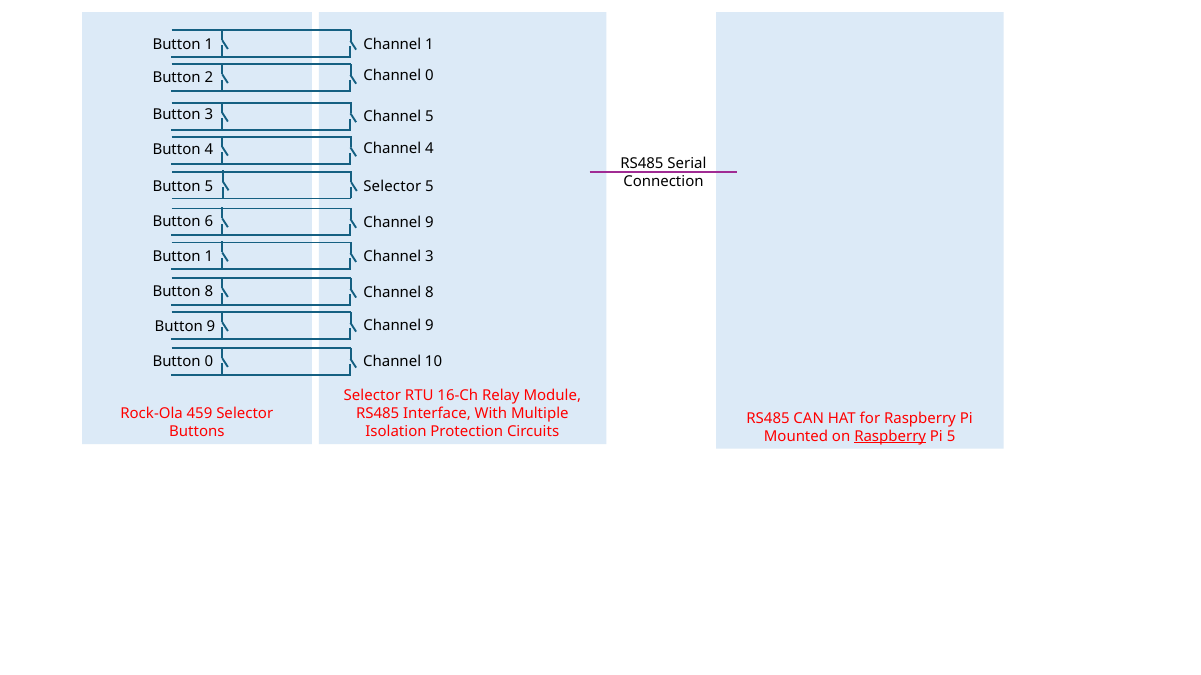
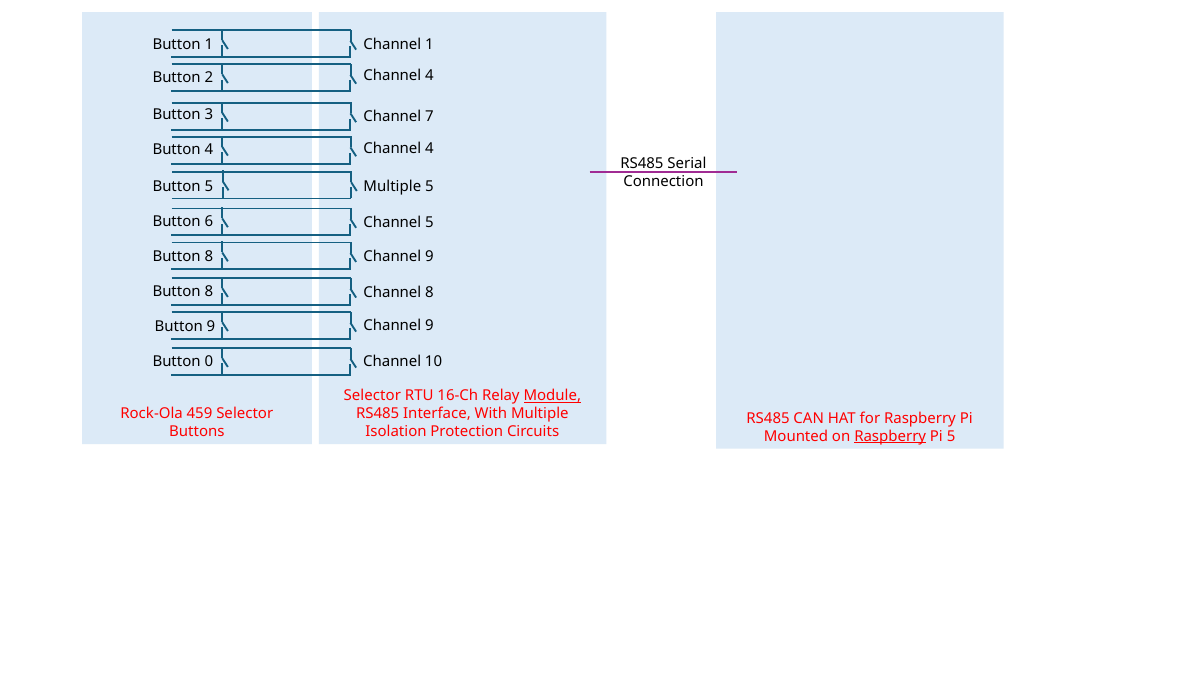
0 at (429, 76): 0 -> 4
Channel 5: 5 -> 7
Selector at (392, 186): Selector -> Multiple
9 at (429, 222): 9 -> 5
1 at (209, 257): 1 -> 8
3 at (429, 257): 3 -> 9
Module underline: none -> present
